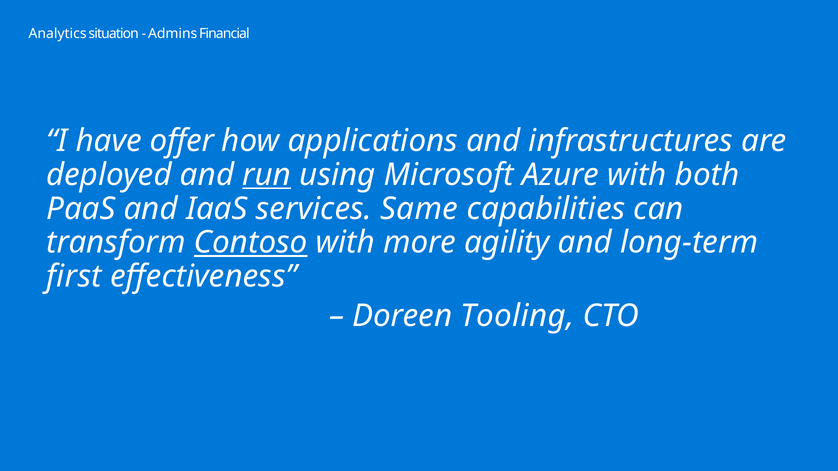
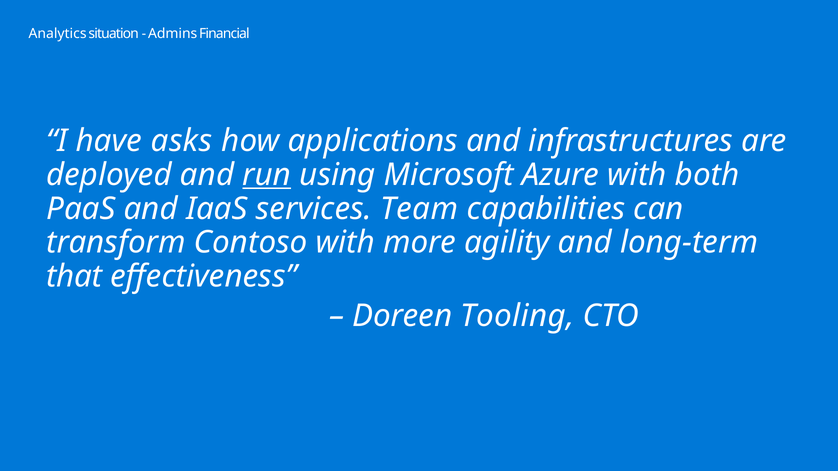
offer: offer -> asks
Same: Same -> Team
Contoso underline: present -> none
first: first -> that
